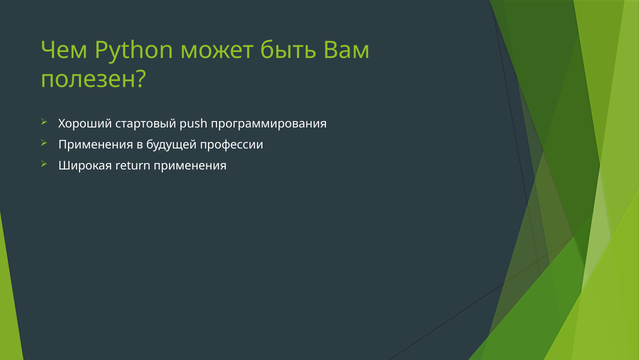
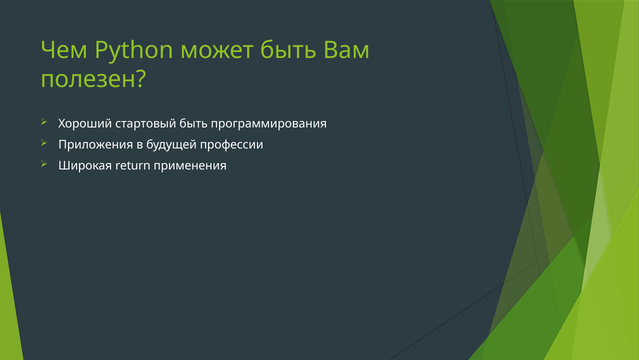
стартовый push: push -> быть
Применения at (96, 145): Применения -> Приложения
